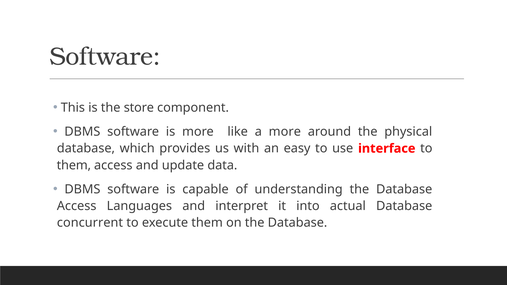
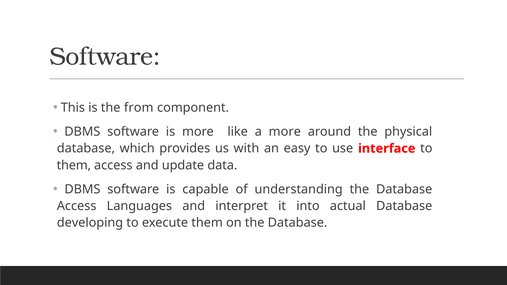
store: store -> from
concurrent: concurrent -> developing
